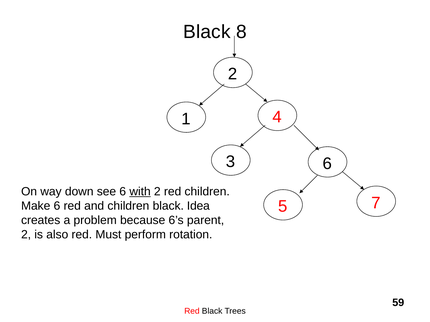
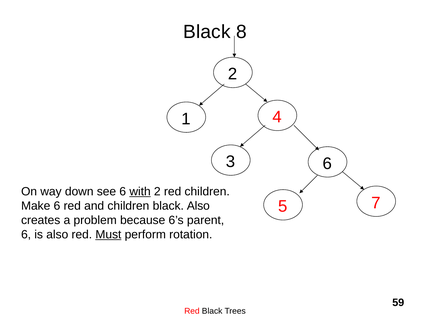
black Idea: Idea -> Also
2 at (26, 235): 2 -> 6
Must underline: none -> present
